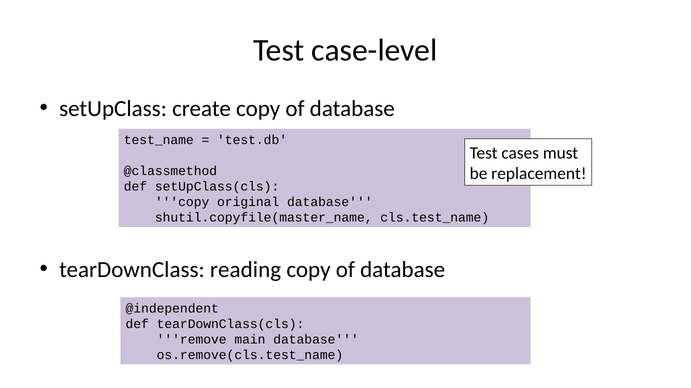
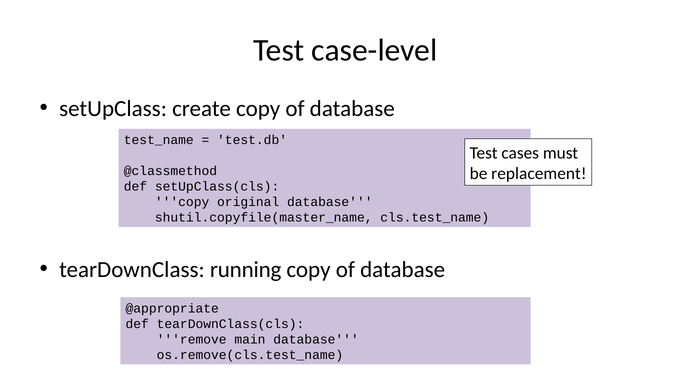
reading: reading -> running
@independent: @independent -> @appropriate
